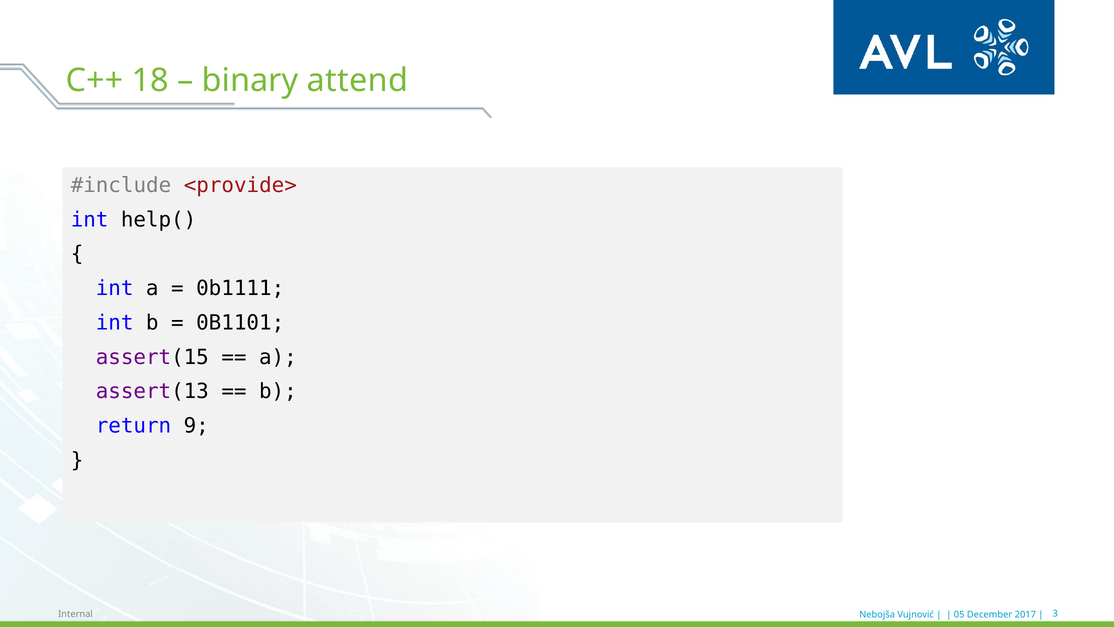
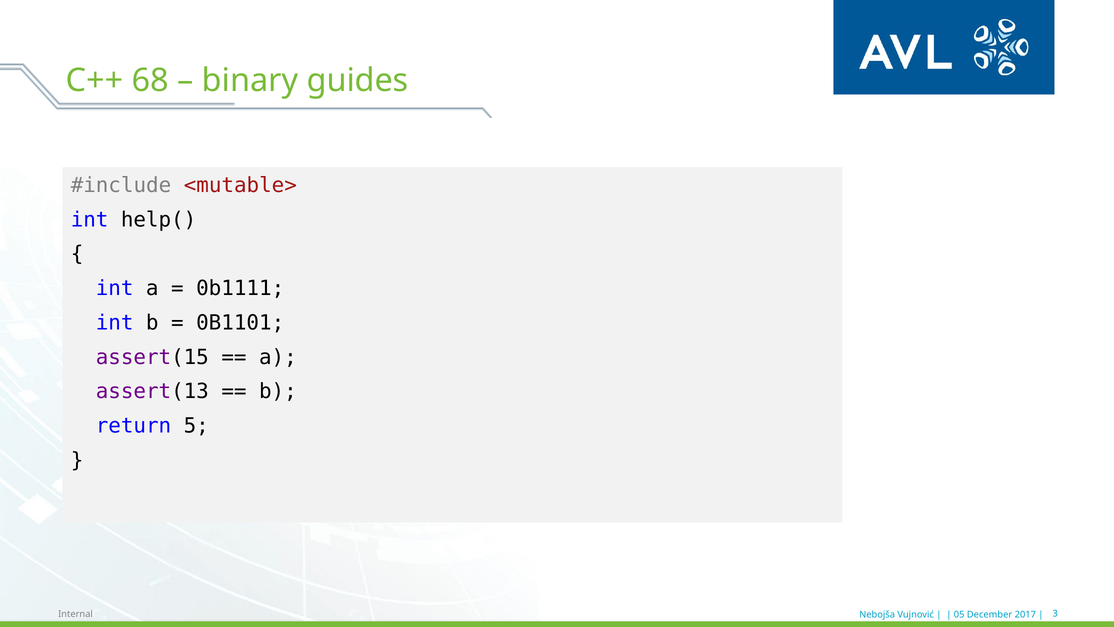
18: 18 -> 68
attend: attend -> guides
<provide>: <provide> -> <mutable>
9: 9 -> 5
